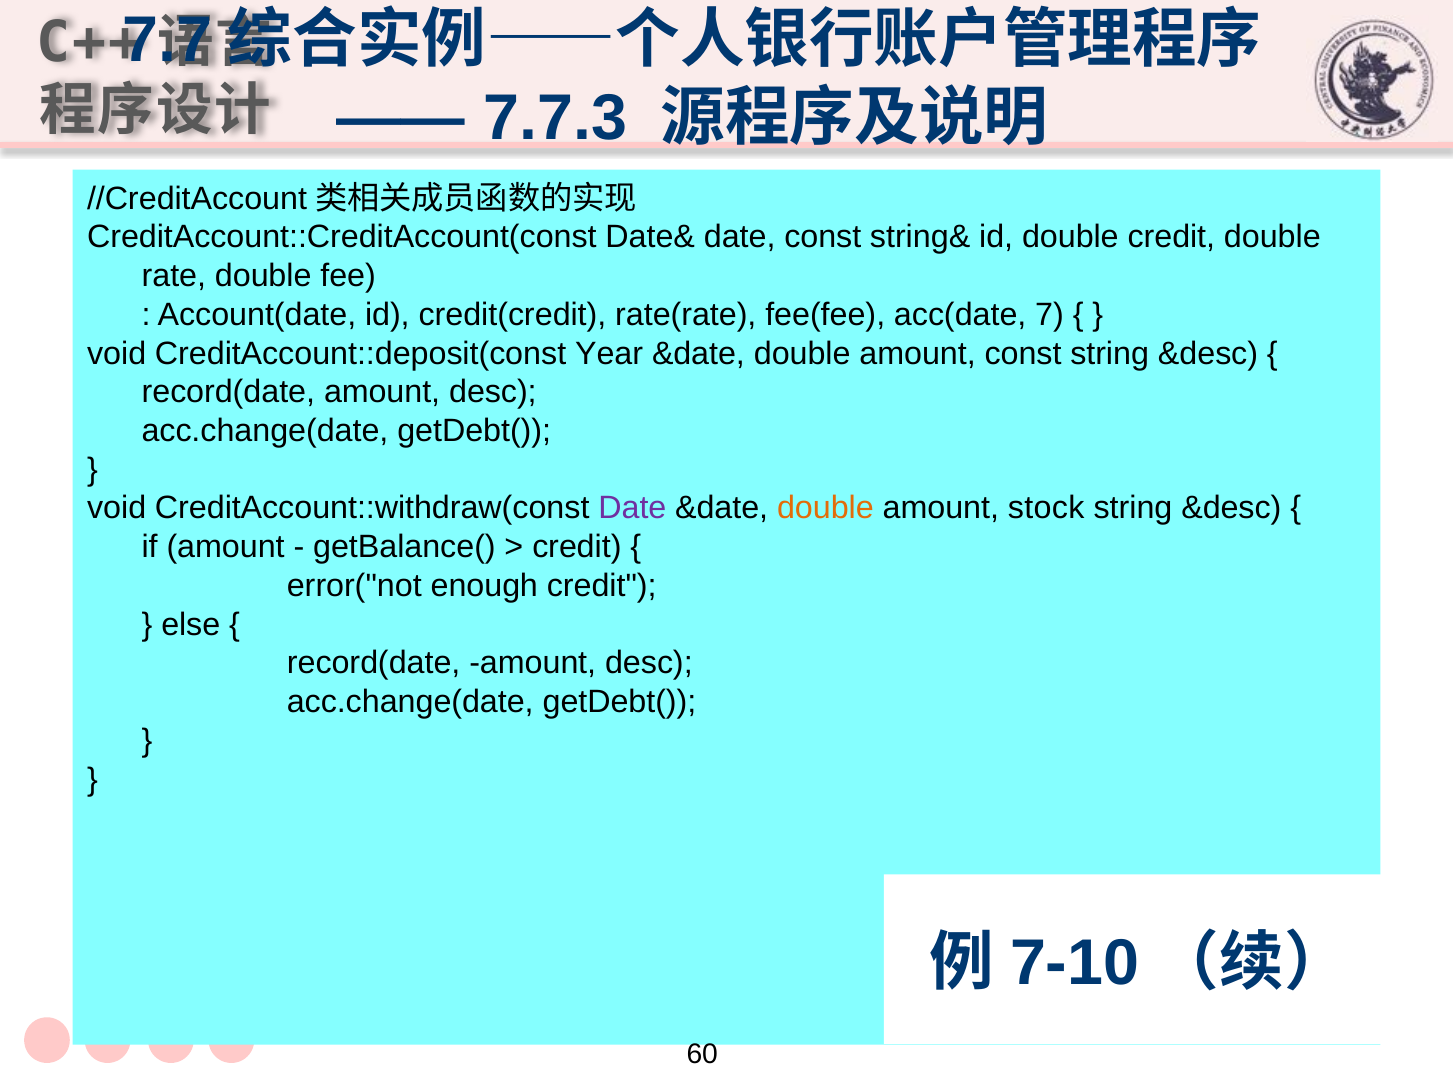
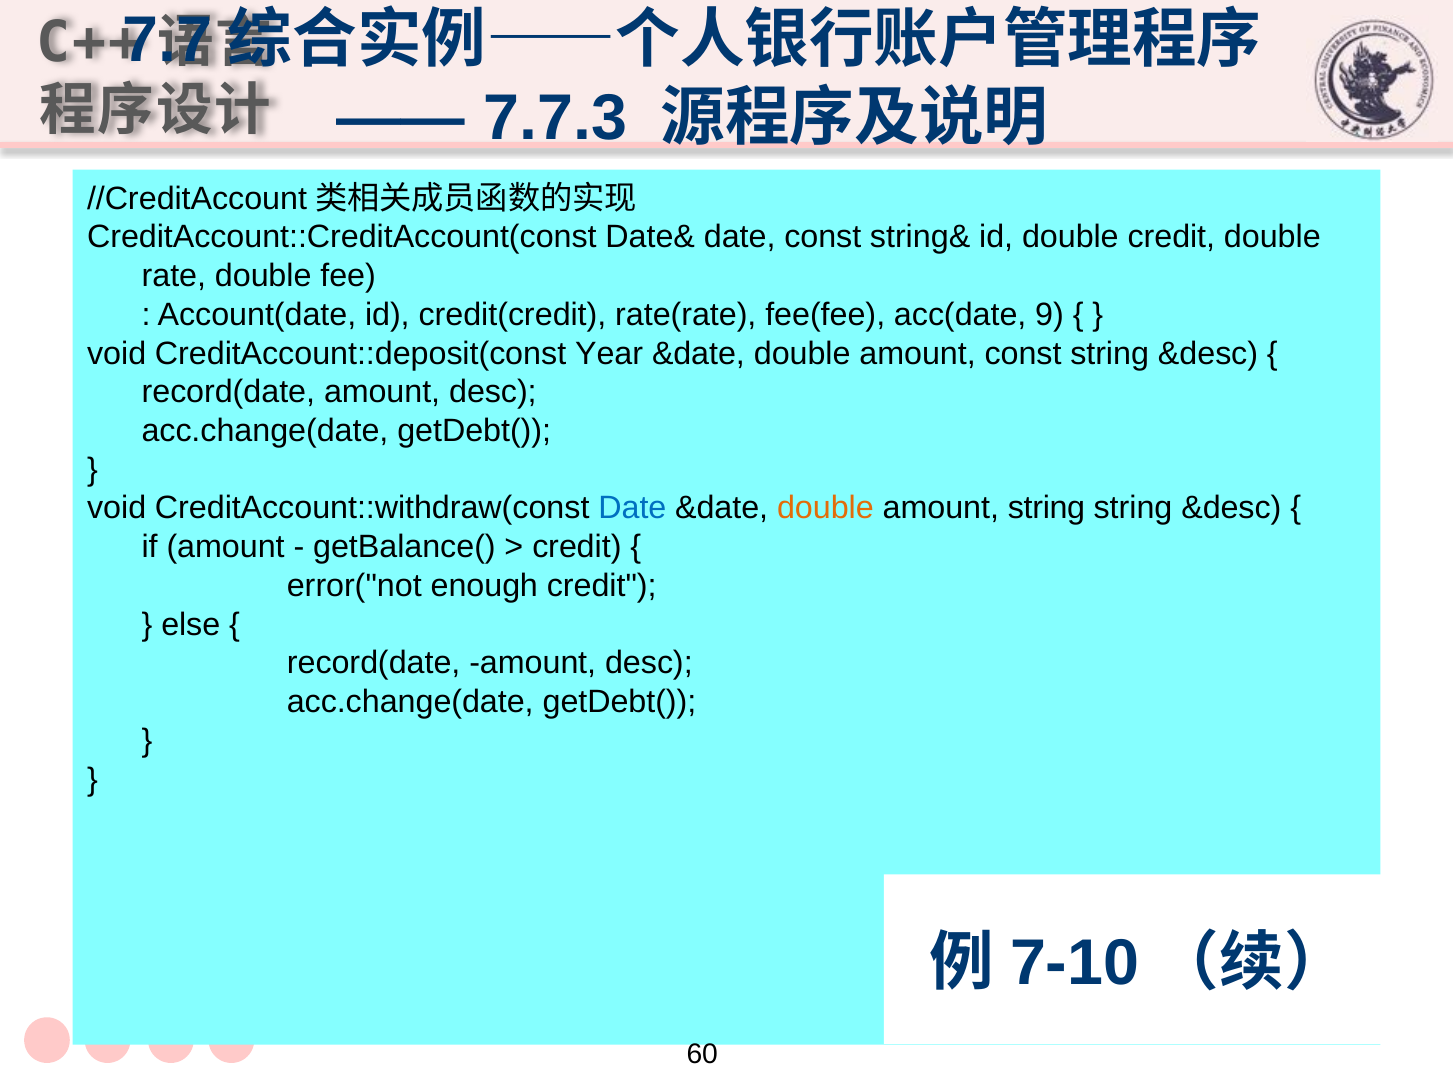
7: 7 -> 9
Date at (632, 508) colour: purple -> blue
amount stock: stock -> string
